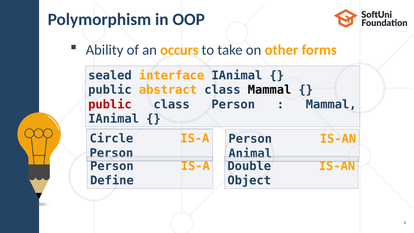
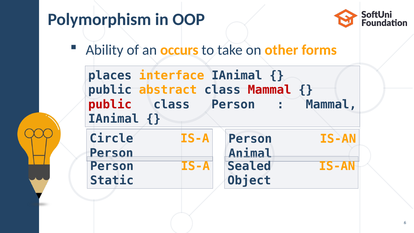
sealed: sealed -> places
Mammal at (270, 90) colour: black -> red
Double: Double -> Sealed
Define: Define -> Static
